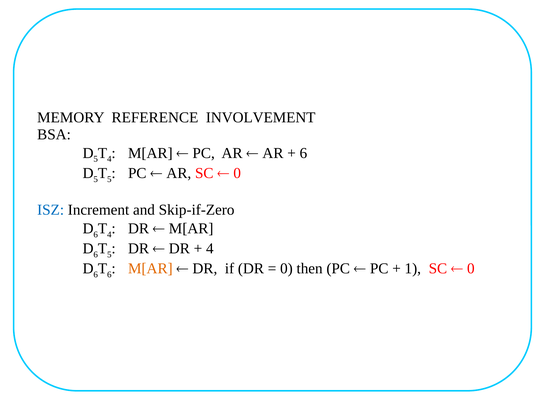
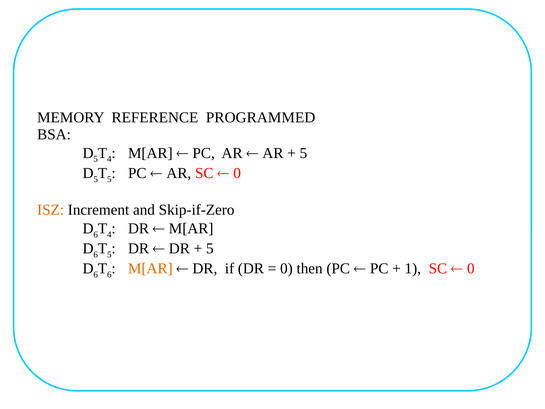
INVOLVEMENT: INVOLVEMENT -> PROGRAMMED
6 at (303, 153): 6 -> 5
ISZ colour: blue -> orange
4 at (210, 248): 4 -> 5
